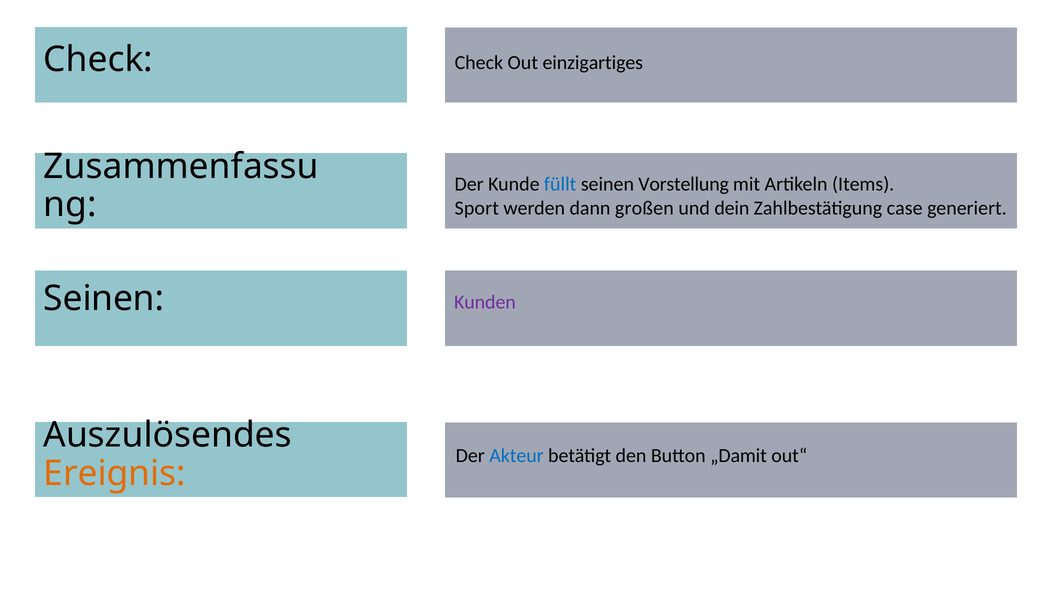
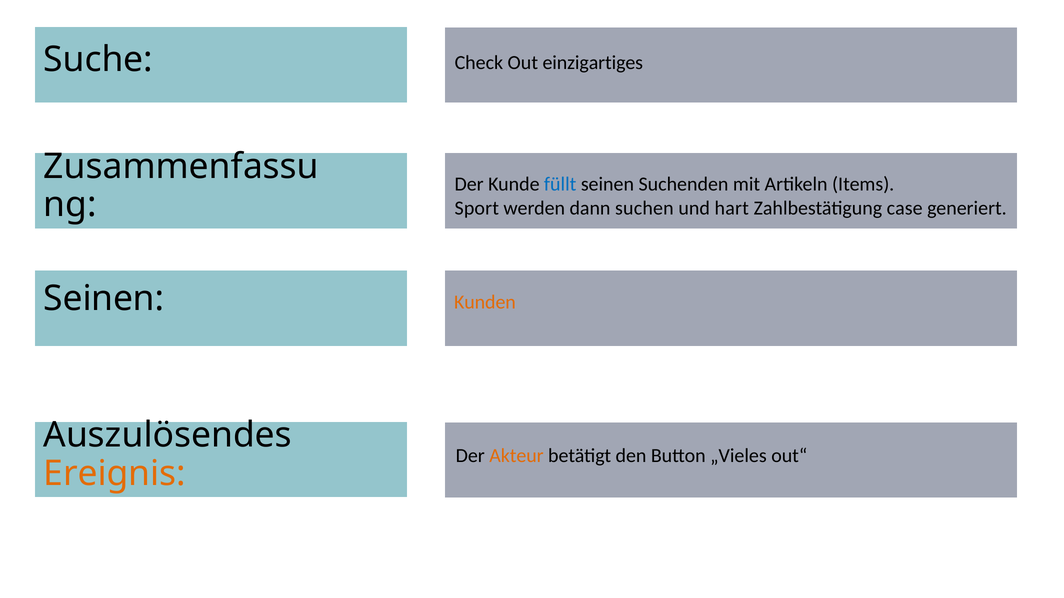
Check at (98, 59): Check -> Suche
Vorstellung: Vorstellung -> Suchenden
großen: großen -> suchen
dein: dein -> hart
Kunden colour: purple -> orange
Akteur colour: blue -> orange
„Damit: „Damit -> „Vieles
